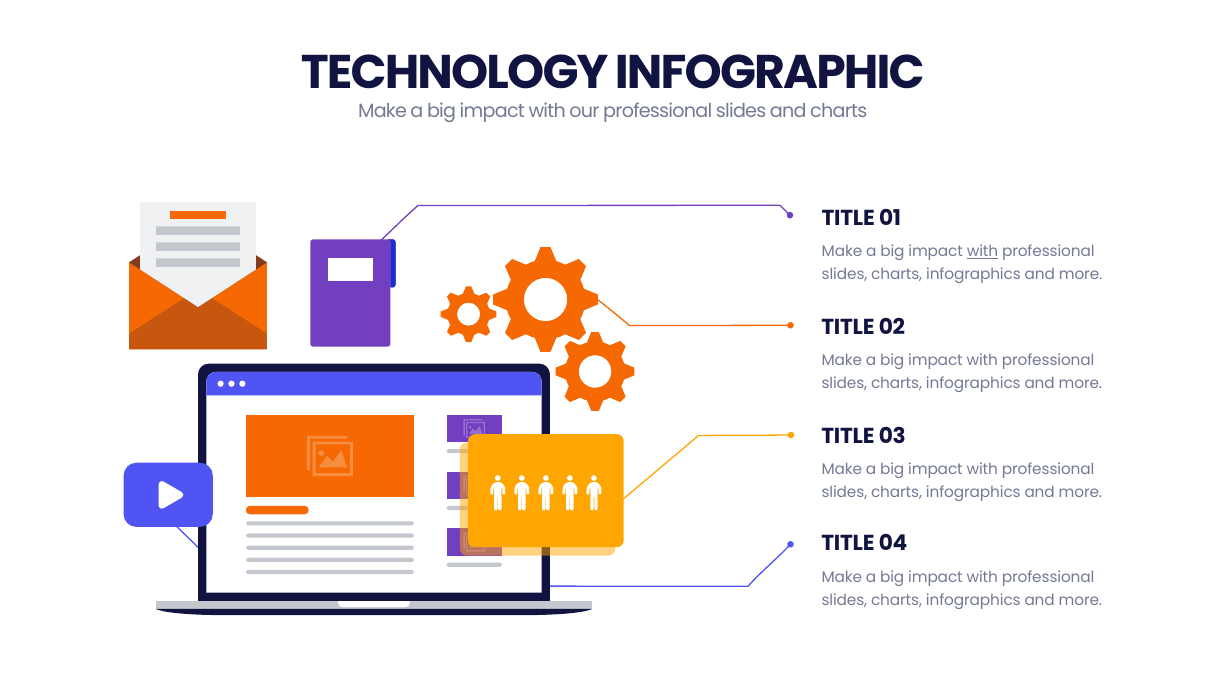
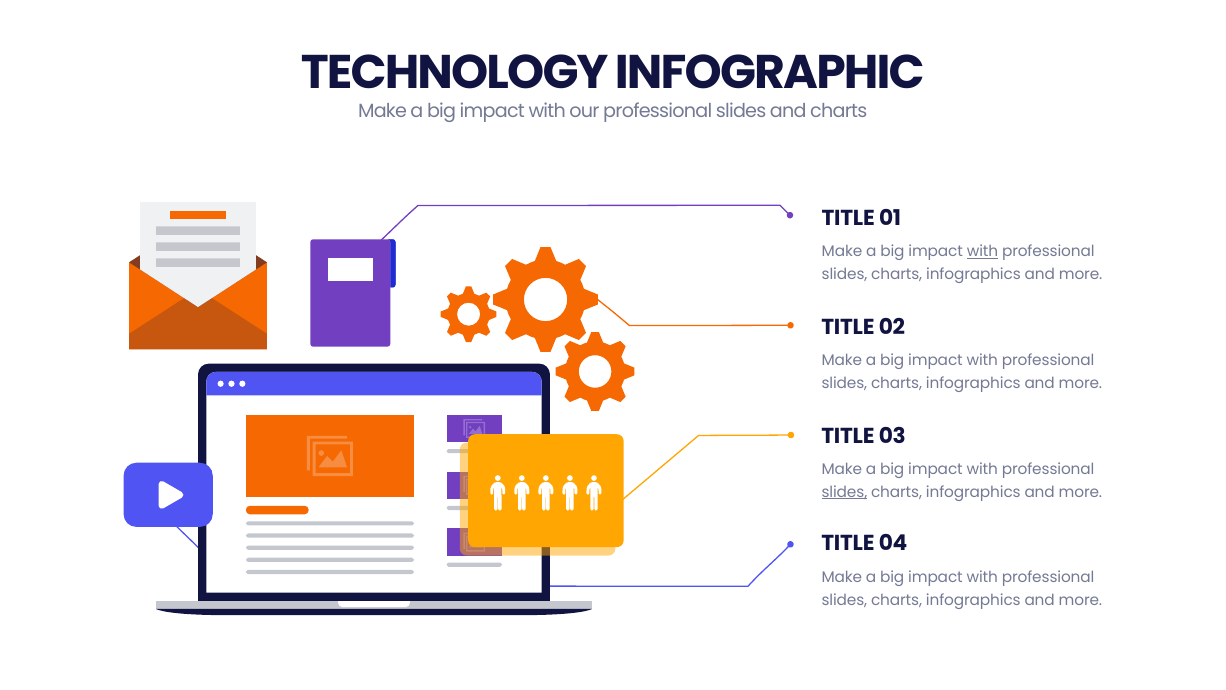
slides at (844, 492) underline: none -> present
